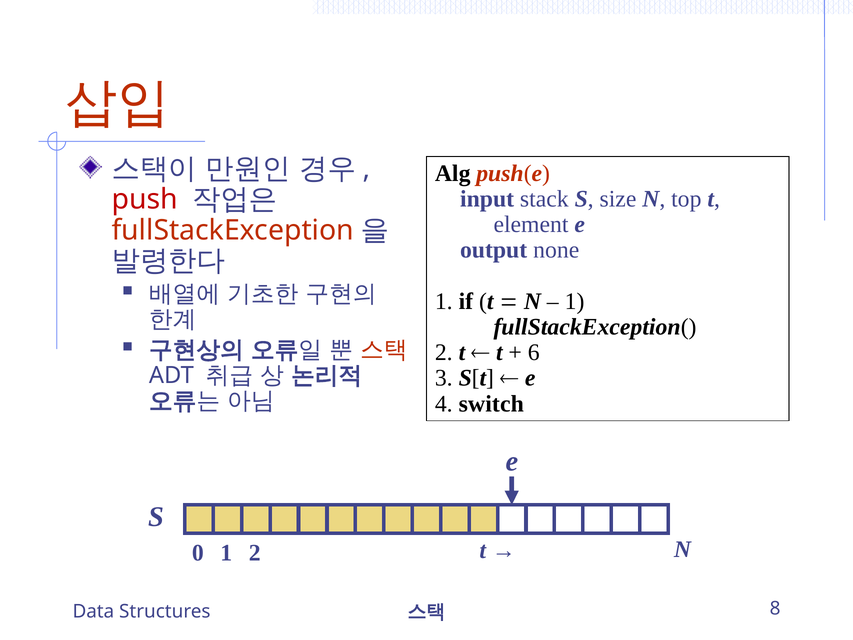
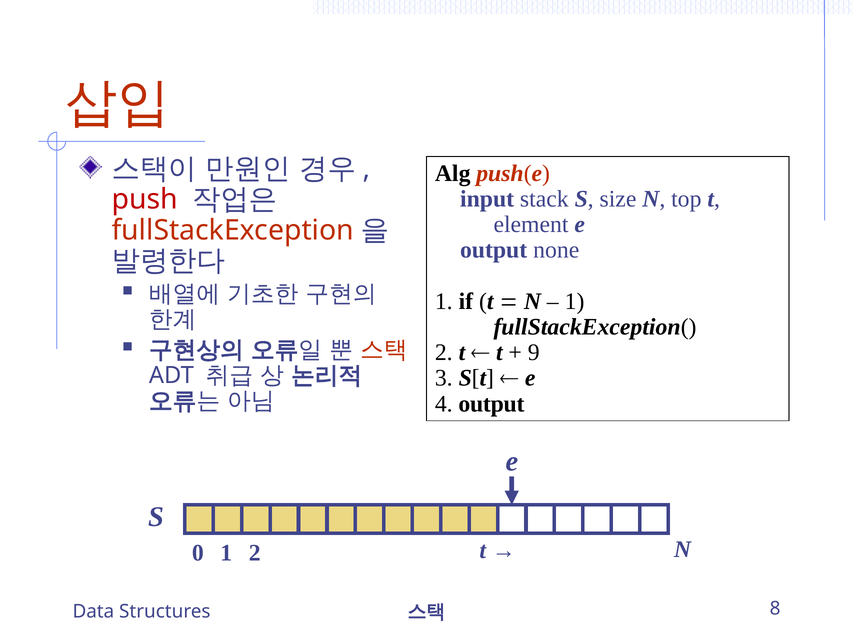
6: 6 -> 9
4 switch: switch -> output
